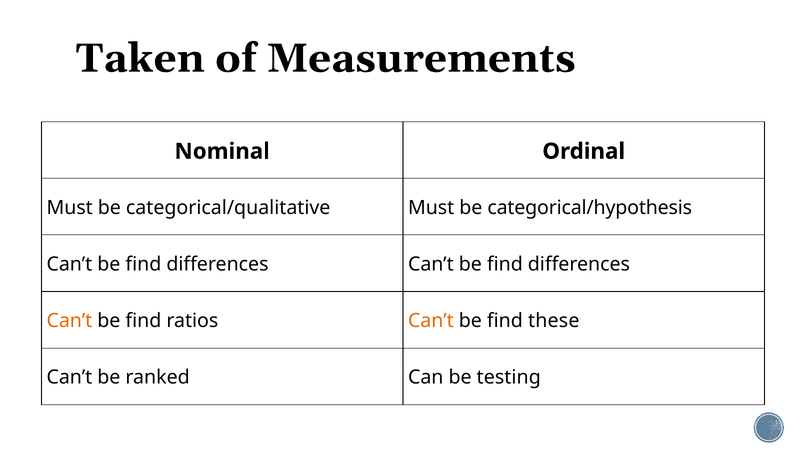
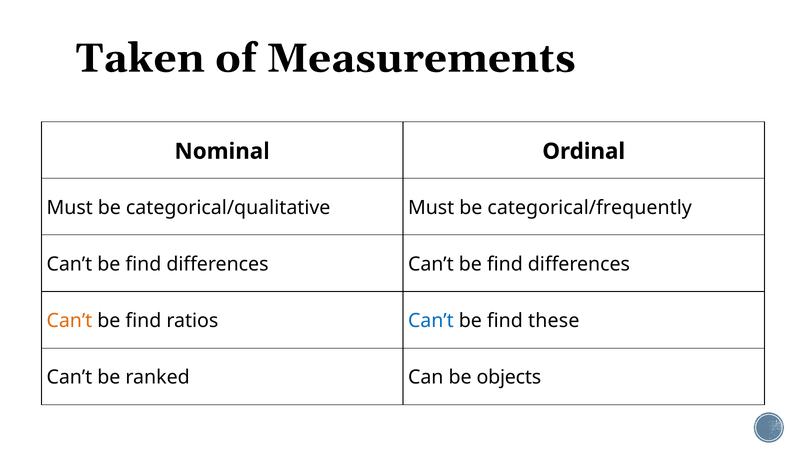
categorical/hypothesis: categorical/hypothesis -> categorical/frequently
Can’t at (431, 320) colour: orange -> blue
testing: testing -> objects
